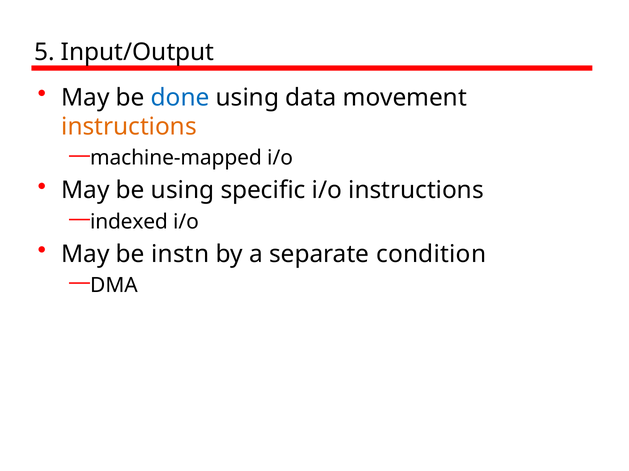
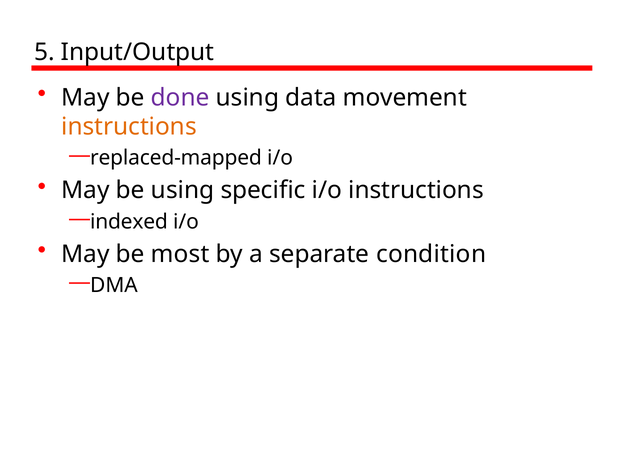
done colour: blue -> purple
machine-mapped: machine-mapped -> replaced-mapped
instn: instn -> most
